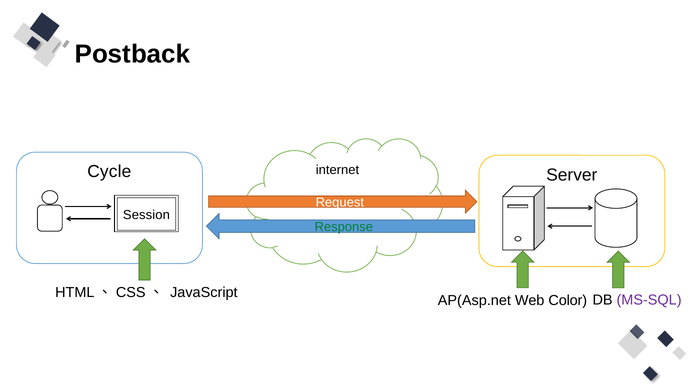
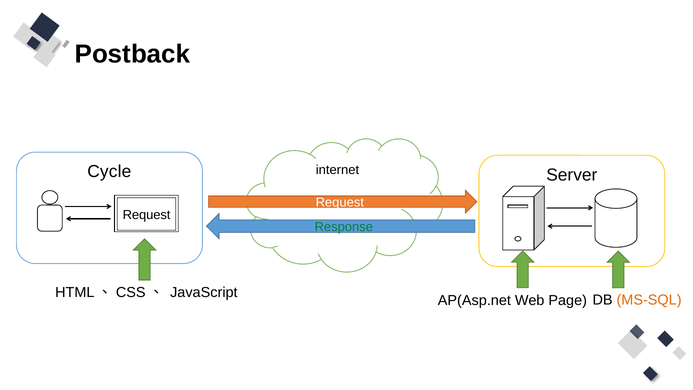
Session at (146, 215): Session -> Request
Color: Color -> Page
MS-SQL colour: purple -> orange
